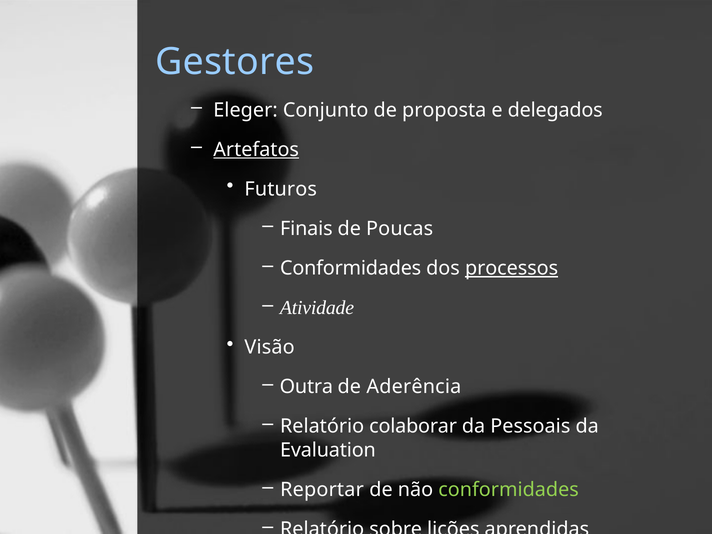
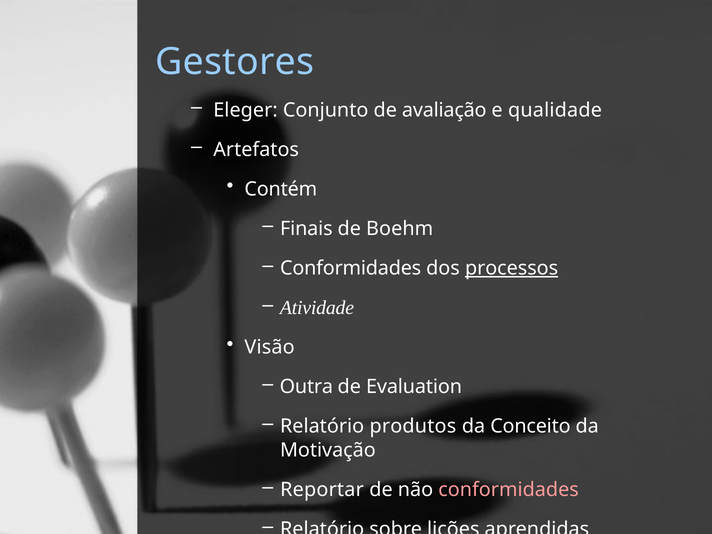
proposta: proposta -> avaliação
delegados: delegados -> qualidade
Artefatos underline: present -> none
Futuros: Futuros -> Contém
Poucas: Poucas -> Boehm
Aderência: Aderência -> Evaluation
colaborar: colaborar -> produtos
Pessoais: Pessoais -> Conceito
Evaluation: Evaluation -> Motivação
conformidades at (509, 490) colour: light green -> pink
